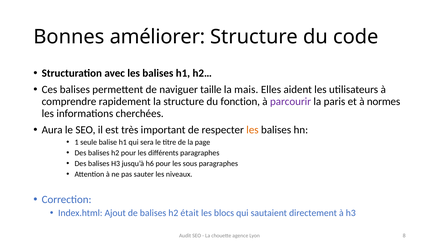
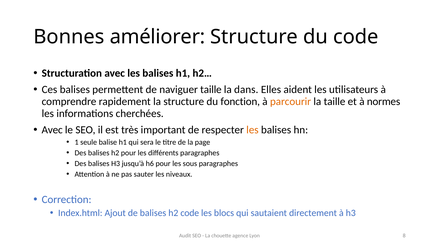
mais: mais -> dans
parcourir colour: purple -> orange
la paris: paris -> taille
Aura at (52, 130): Aura -> Avec
h2 était: était -> code
